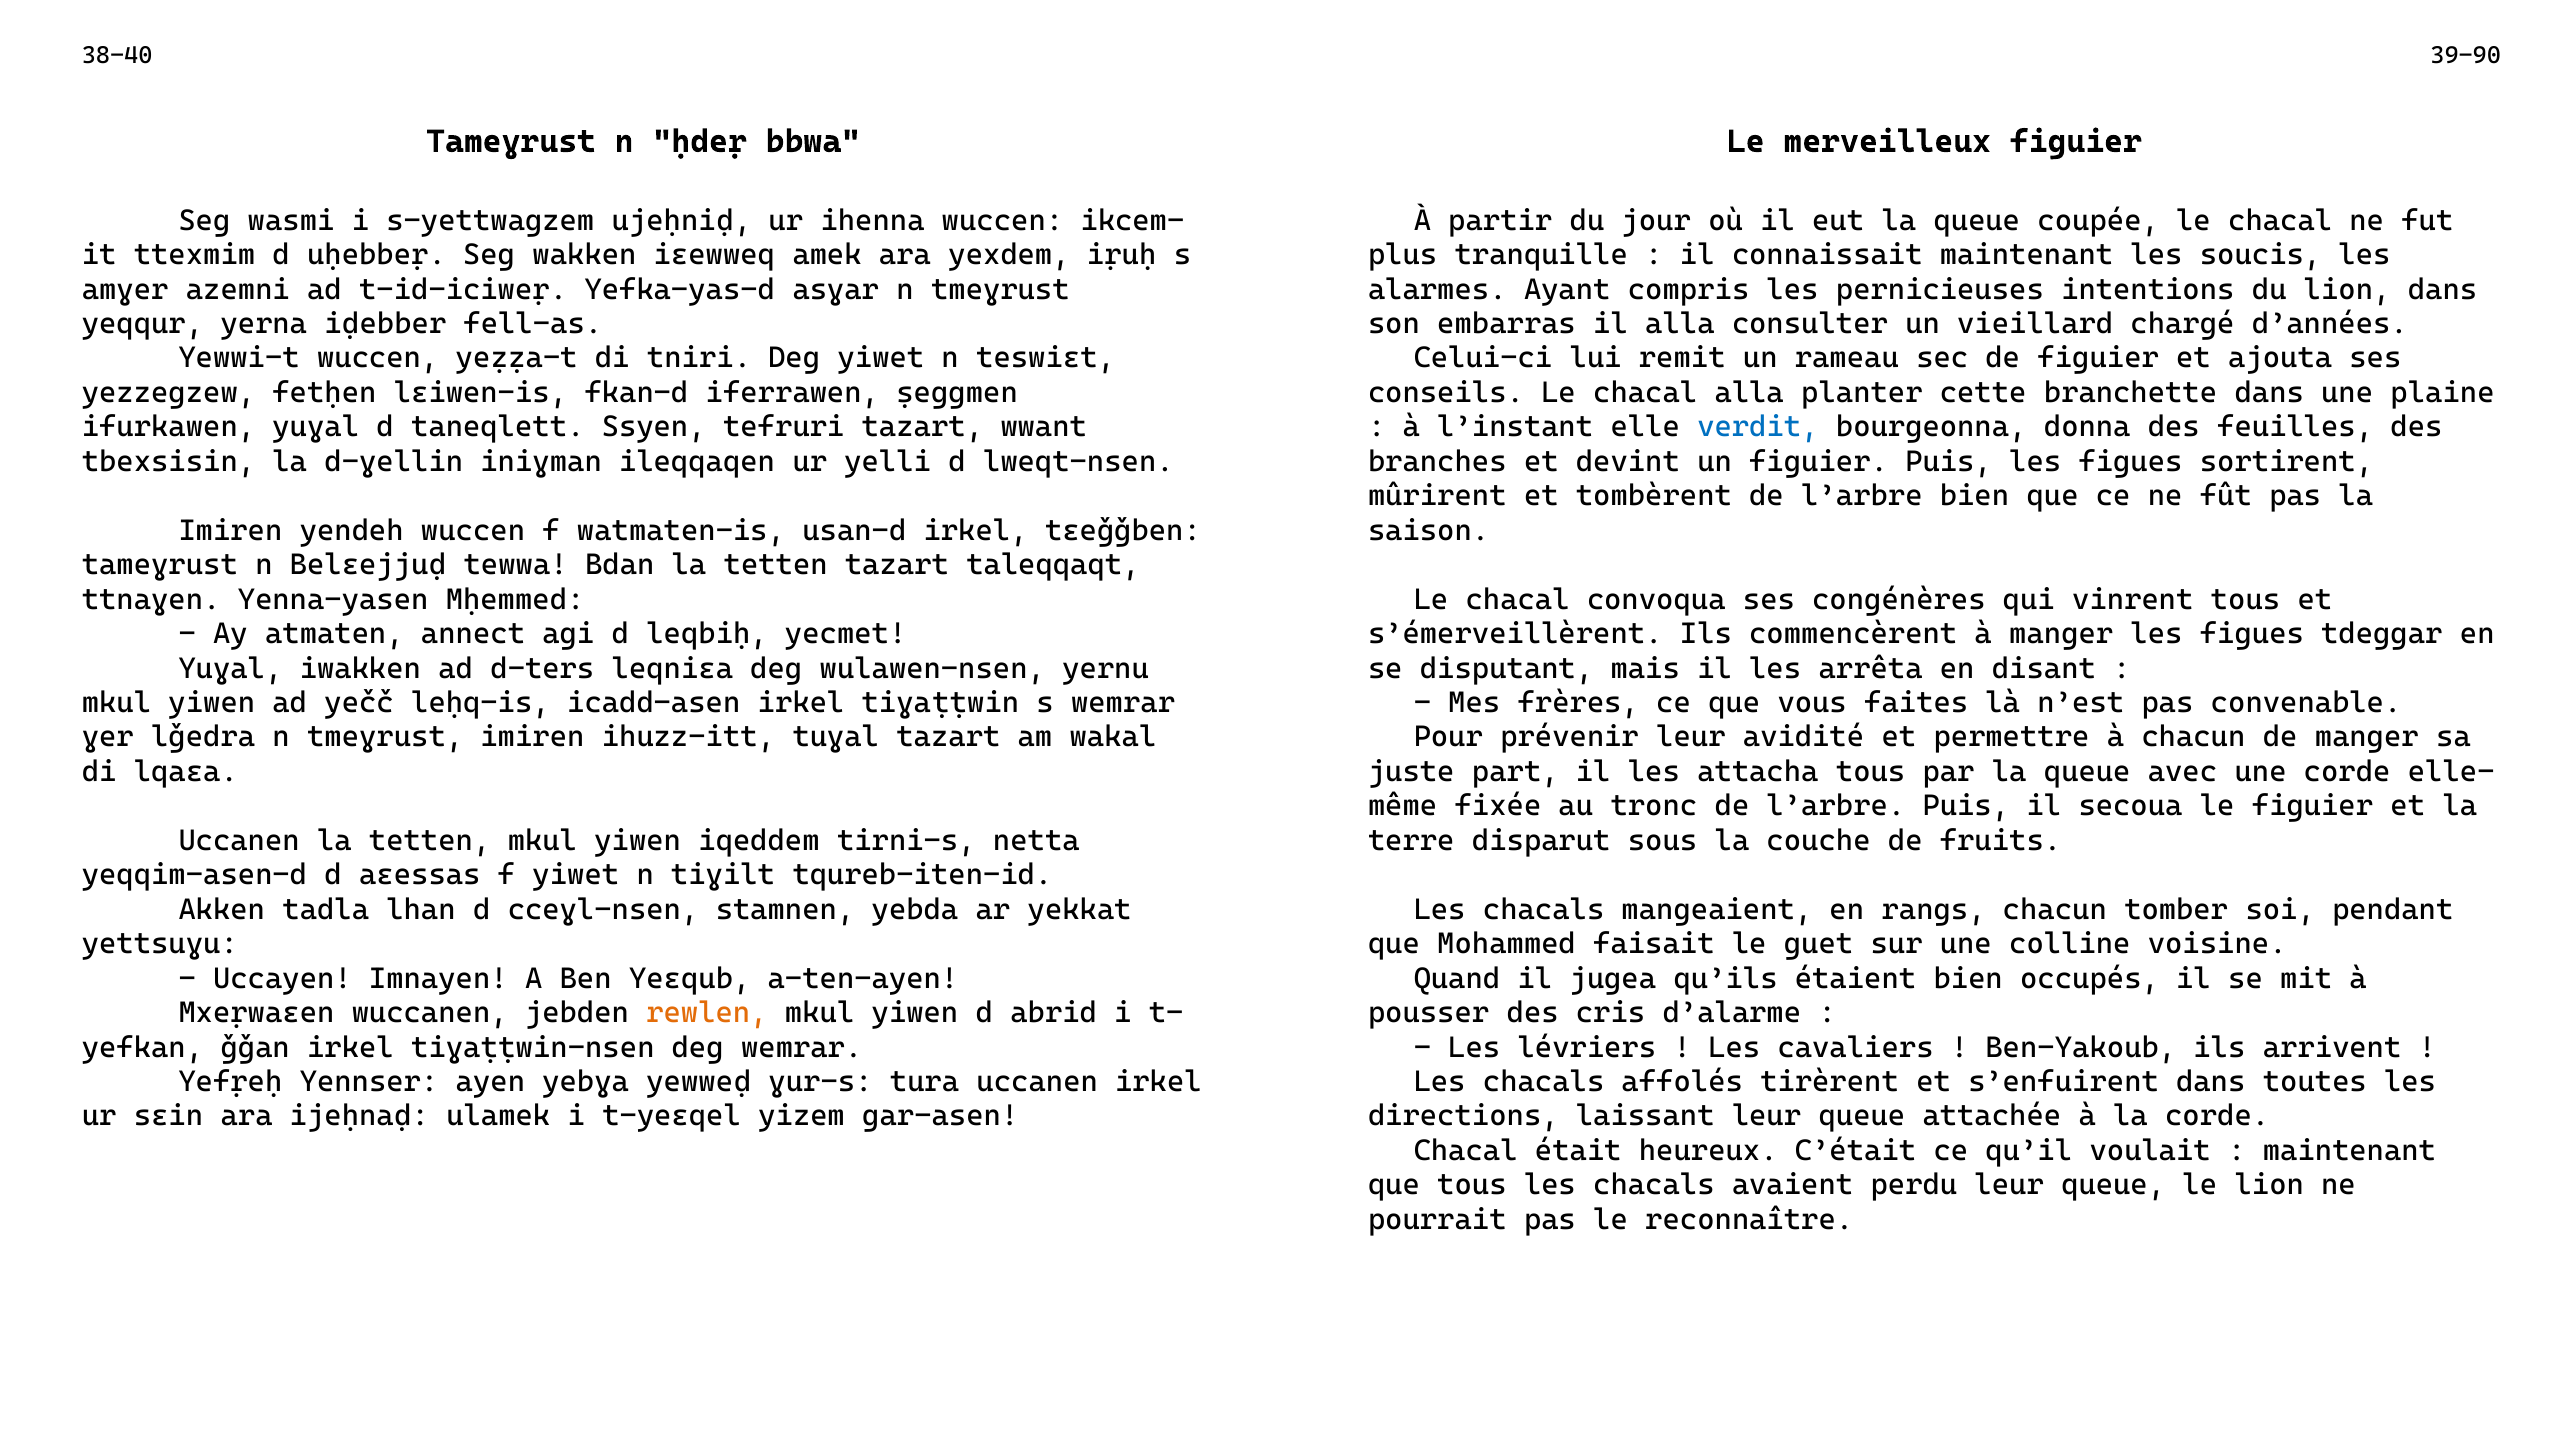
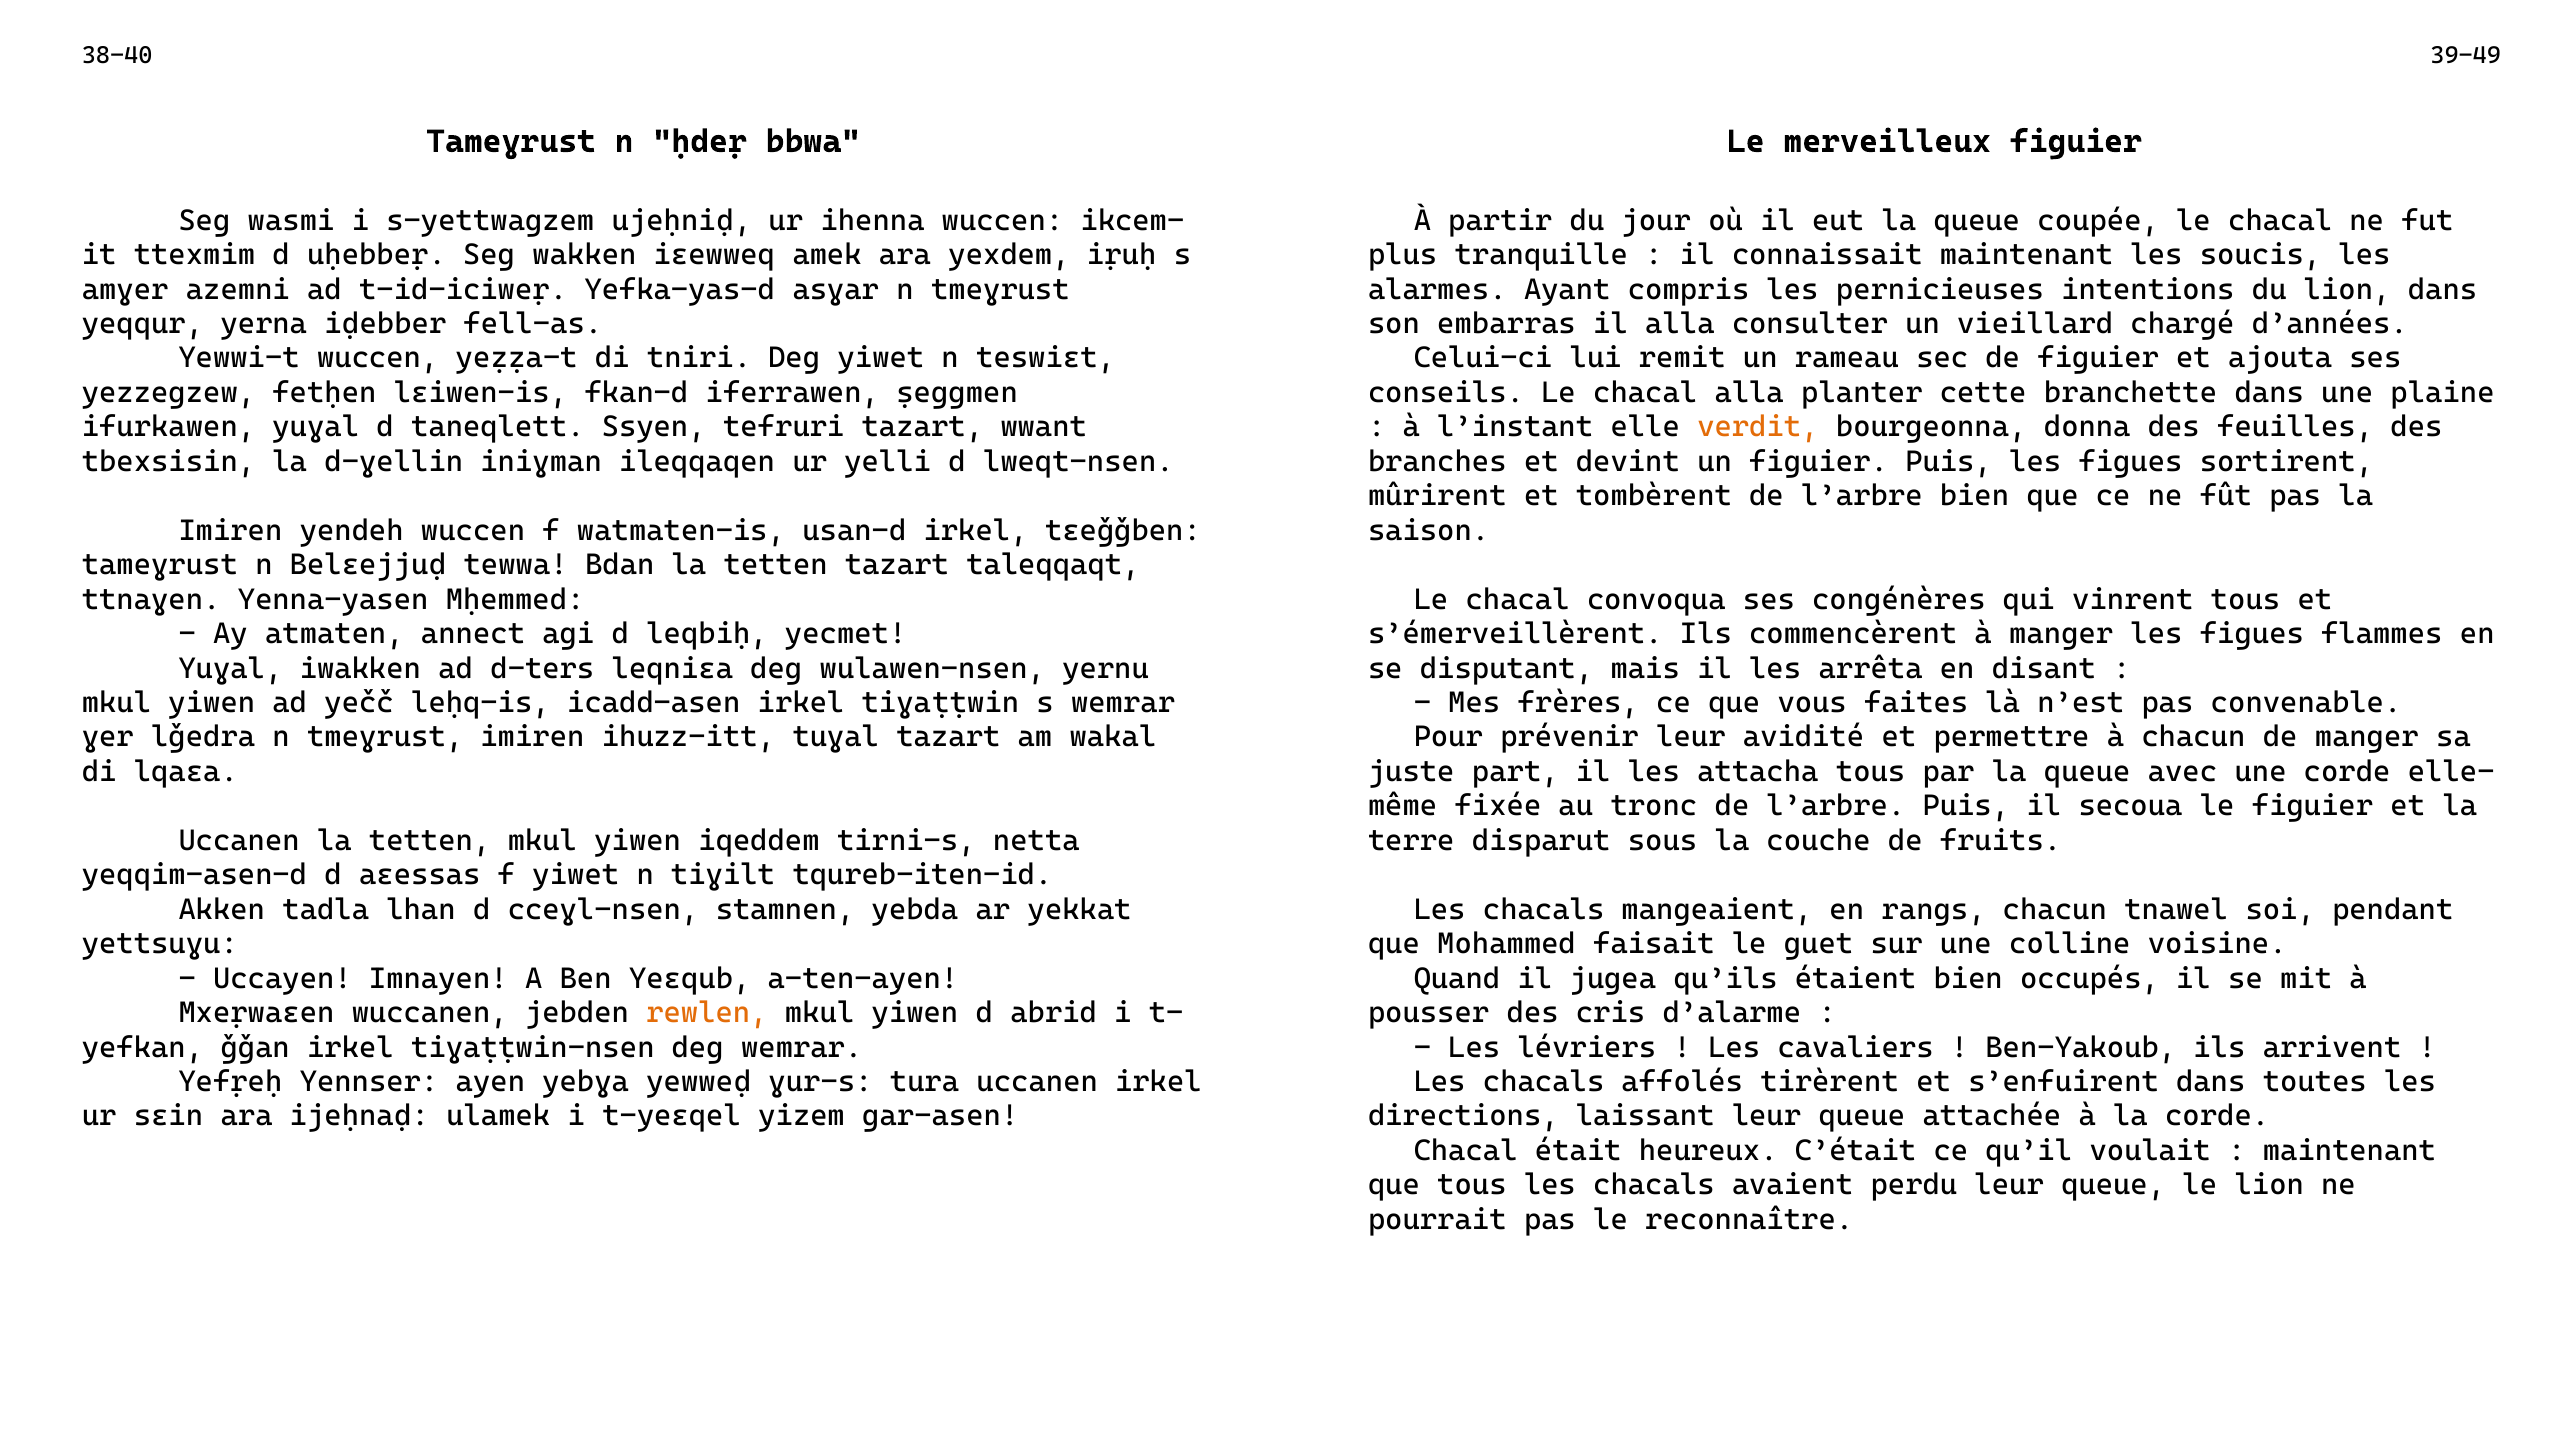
39-90: 39-90 -> 39-49
verdit colour: blue -> orange
tdeggar: tdeggar -> flammes
tomber: tomber -> tnawel
